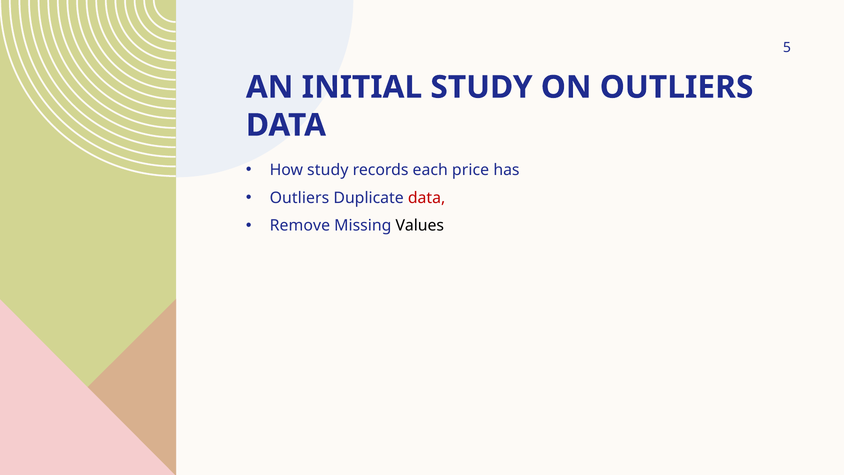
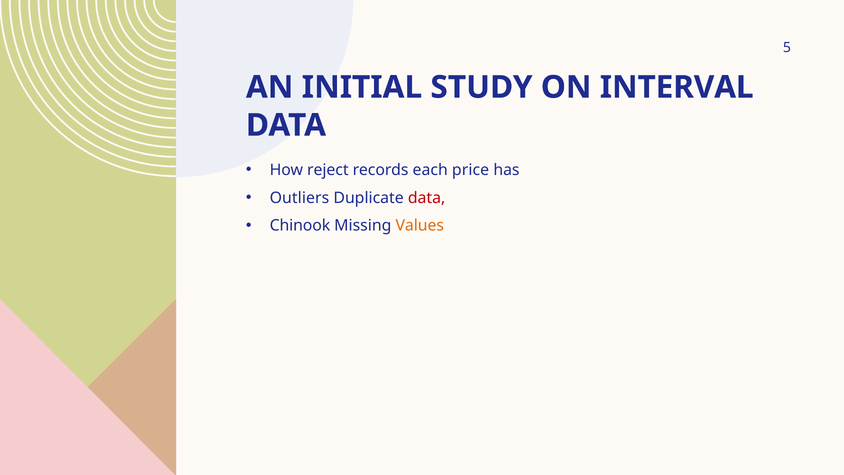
ON OUTLIERS: OUTLIERS -> INTERVAL
How study: study -> reject
Remove: Remove -> Chinook
Values colour: black -> orange
